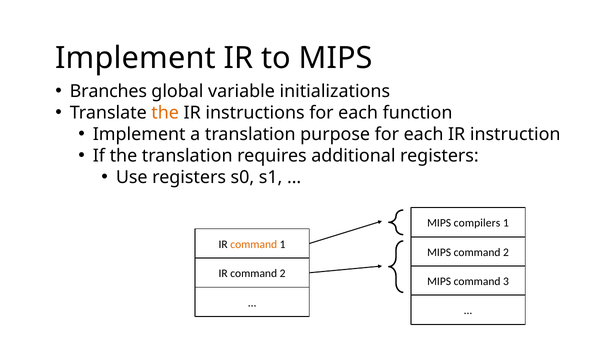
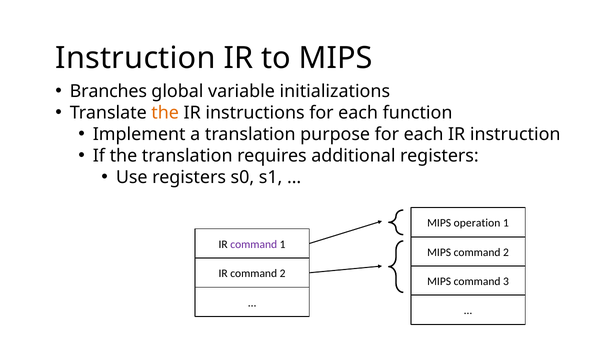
Implement at (136, 58): Implement -> Instruction
compilers: compilers -> operation
command at (254, 245) colour: orange -> purple
